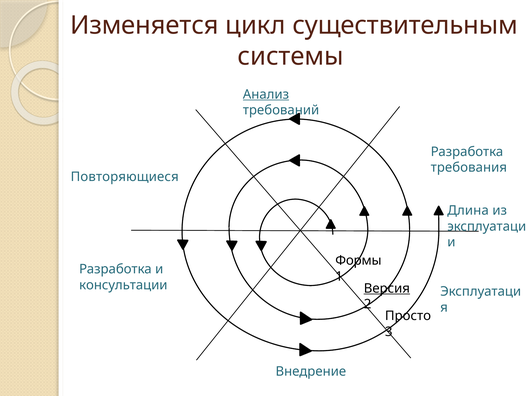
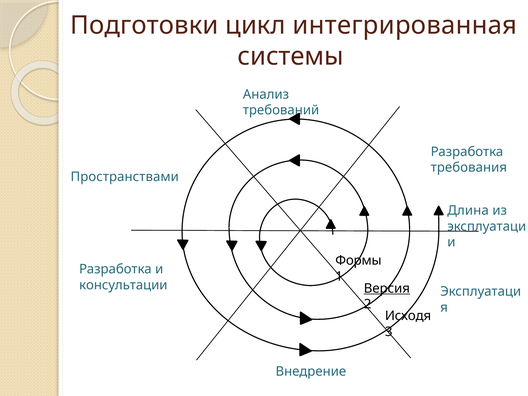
Изменяется: Изменяется -> Подготовки
существительным: существительным -> интегрированная
Анализ underline: present -> none
Повторяющиеся: Повторяющиеся -> Пространствами
Просто: Просто -> Исходя
